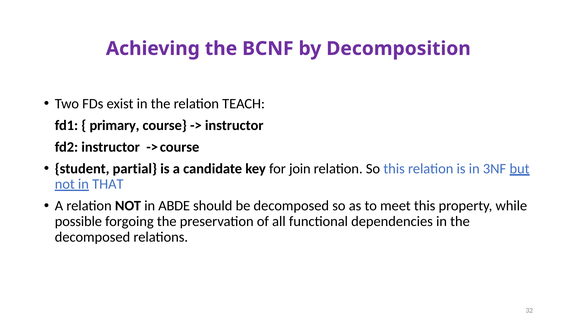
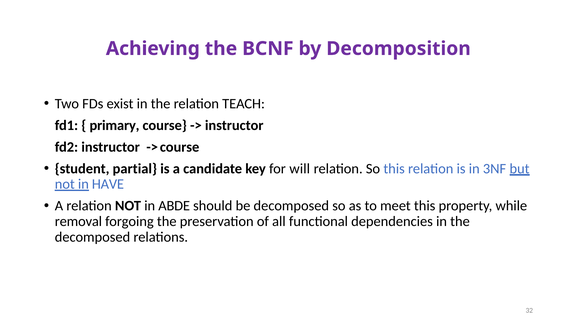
join: join -> will
THAT: THAT -> HAVE
possible: possible -> removal
